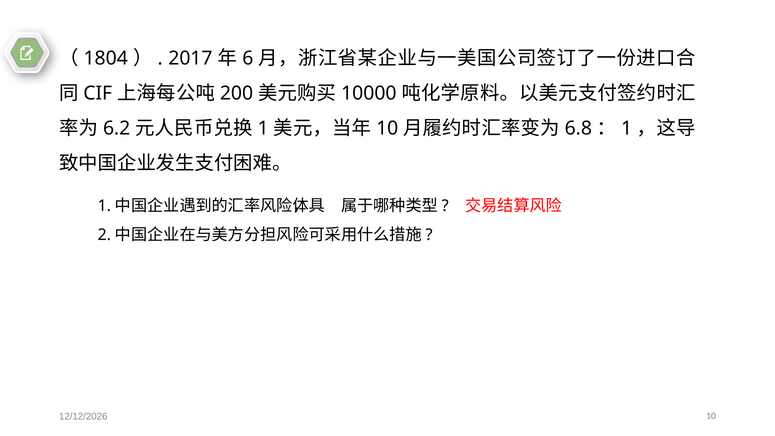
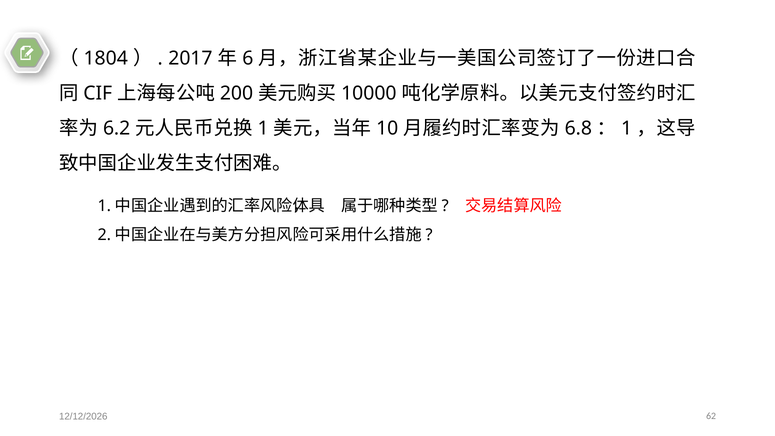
10 at (711, 416): 10 -> 62
